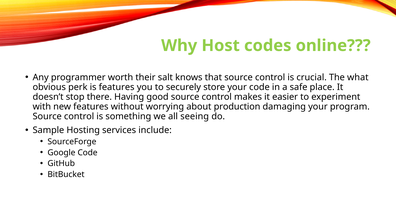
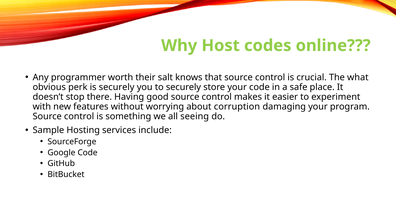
is features: features -> securely
production: production -> corruption
